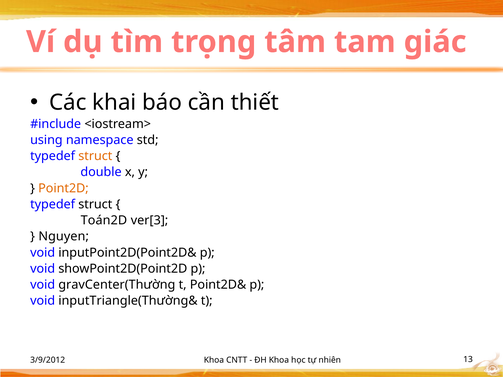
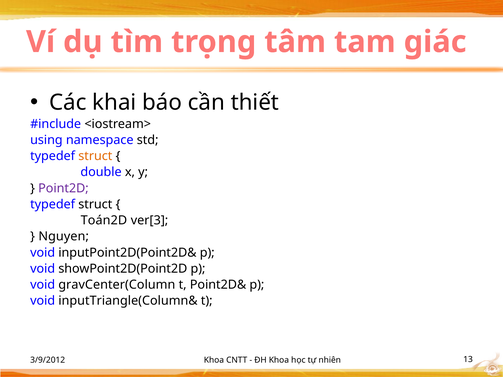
Point2D colour: orange -> purple
gravCenter(Thường: gravCenter(Thường -> gravCenter(Column
inputTriangle(Thường&: inputTriangle(Thường& -> inputTriangle(Column&
